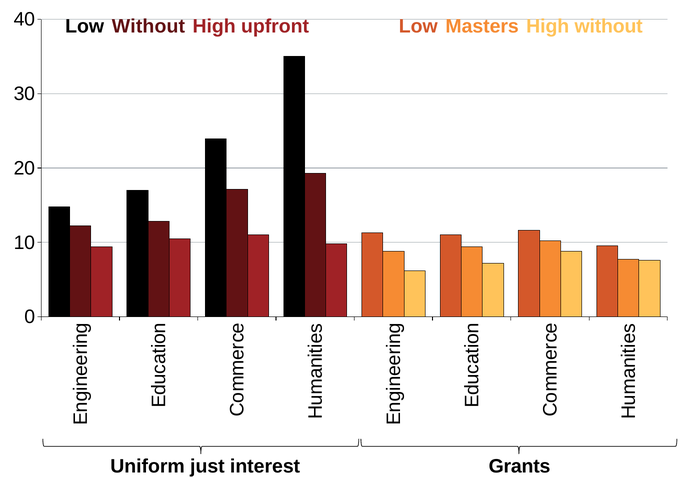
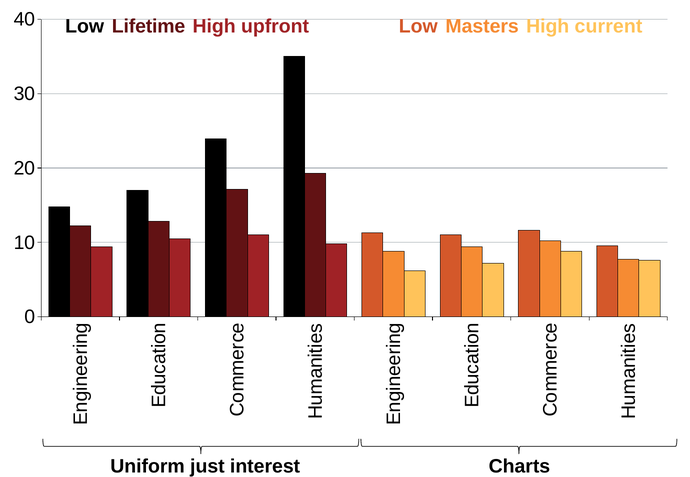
Low Without: Without -> Lifetime
High without: without -> current
Grants: Grants -> Charts
